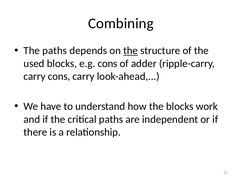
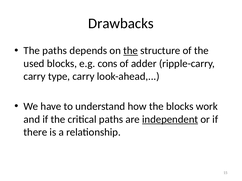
Combining: Combining -> Drawbacks
carry cons: cons -> type
independent underline: none -> present
